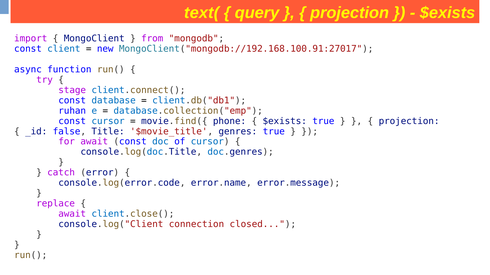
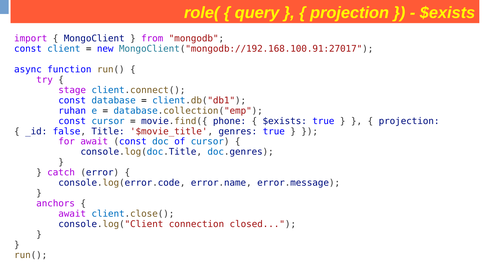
text(: text( -> role(
replace: replace -> anchors
